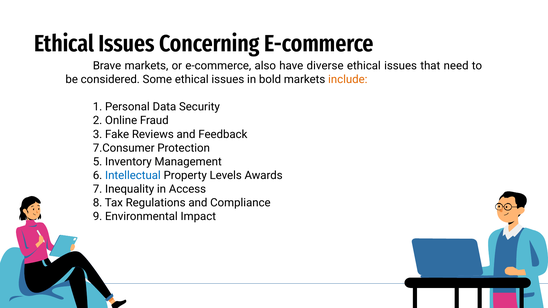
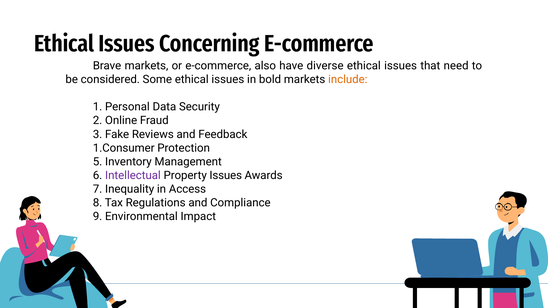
7.Consumer: 7.Consumer -> 1.Consumer
Intellectual colour: blue -> purple
Property Levels: Levels -> Issues
